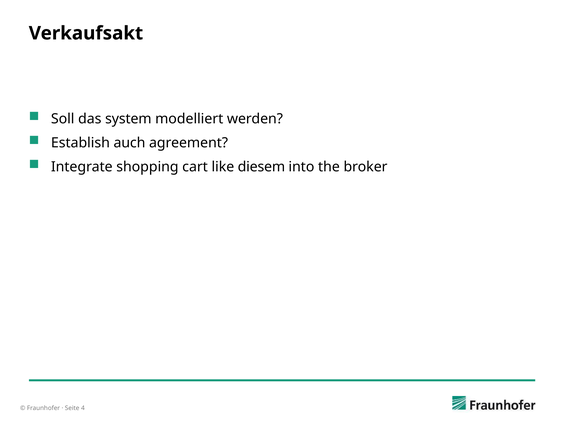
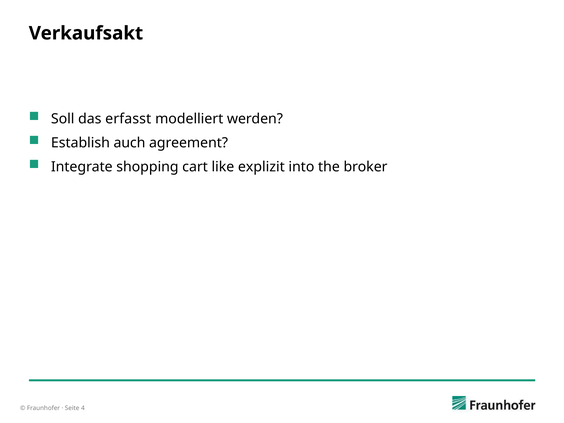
system: system -> erfasst
diesem: diesem -> explizit
